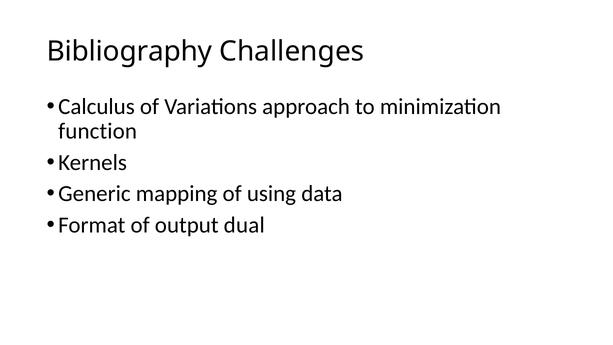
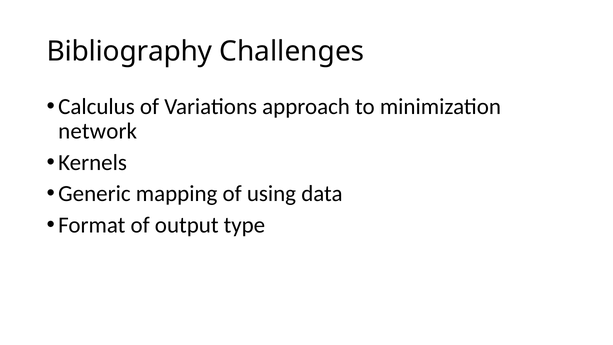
function: function -> network
dual: dual -> type
